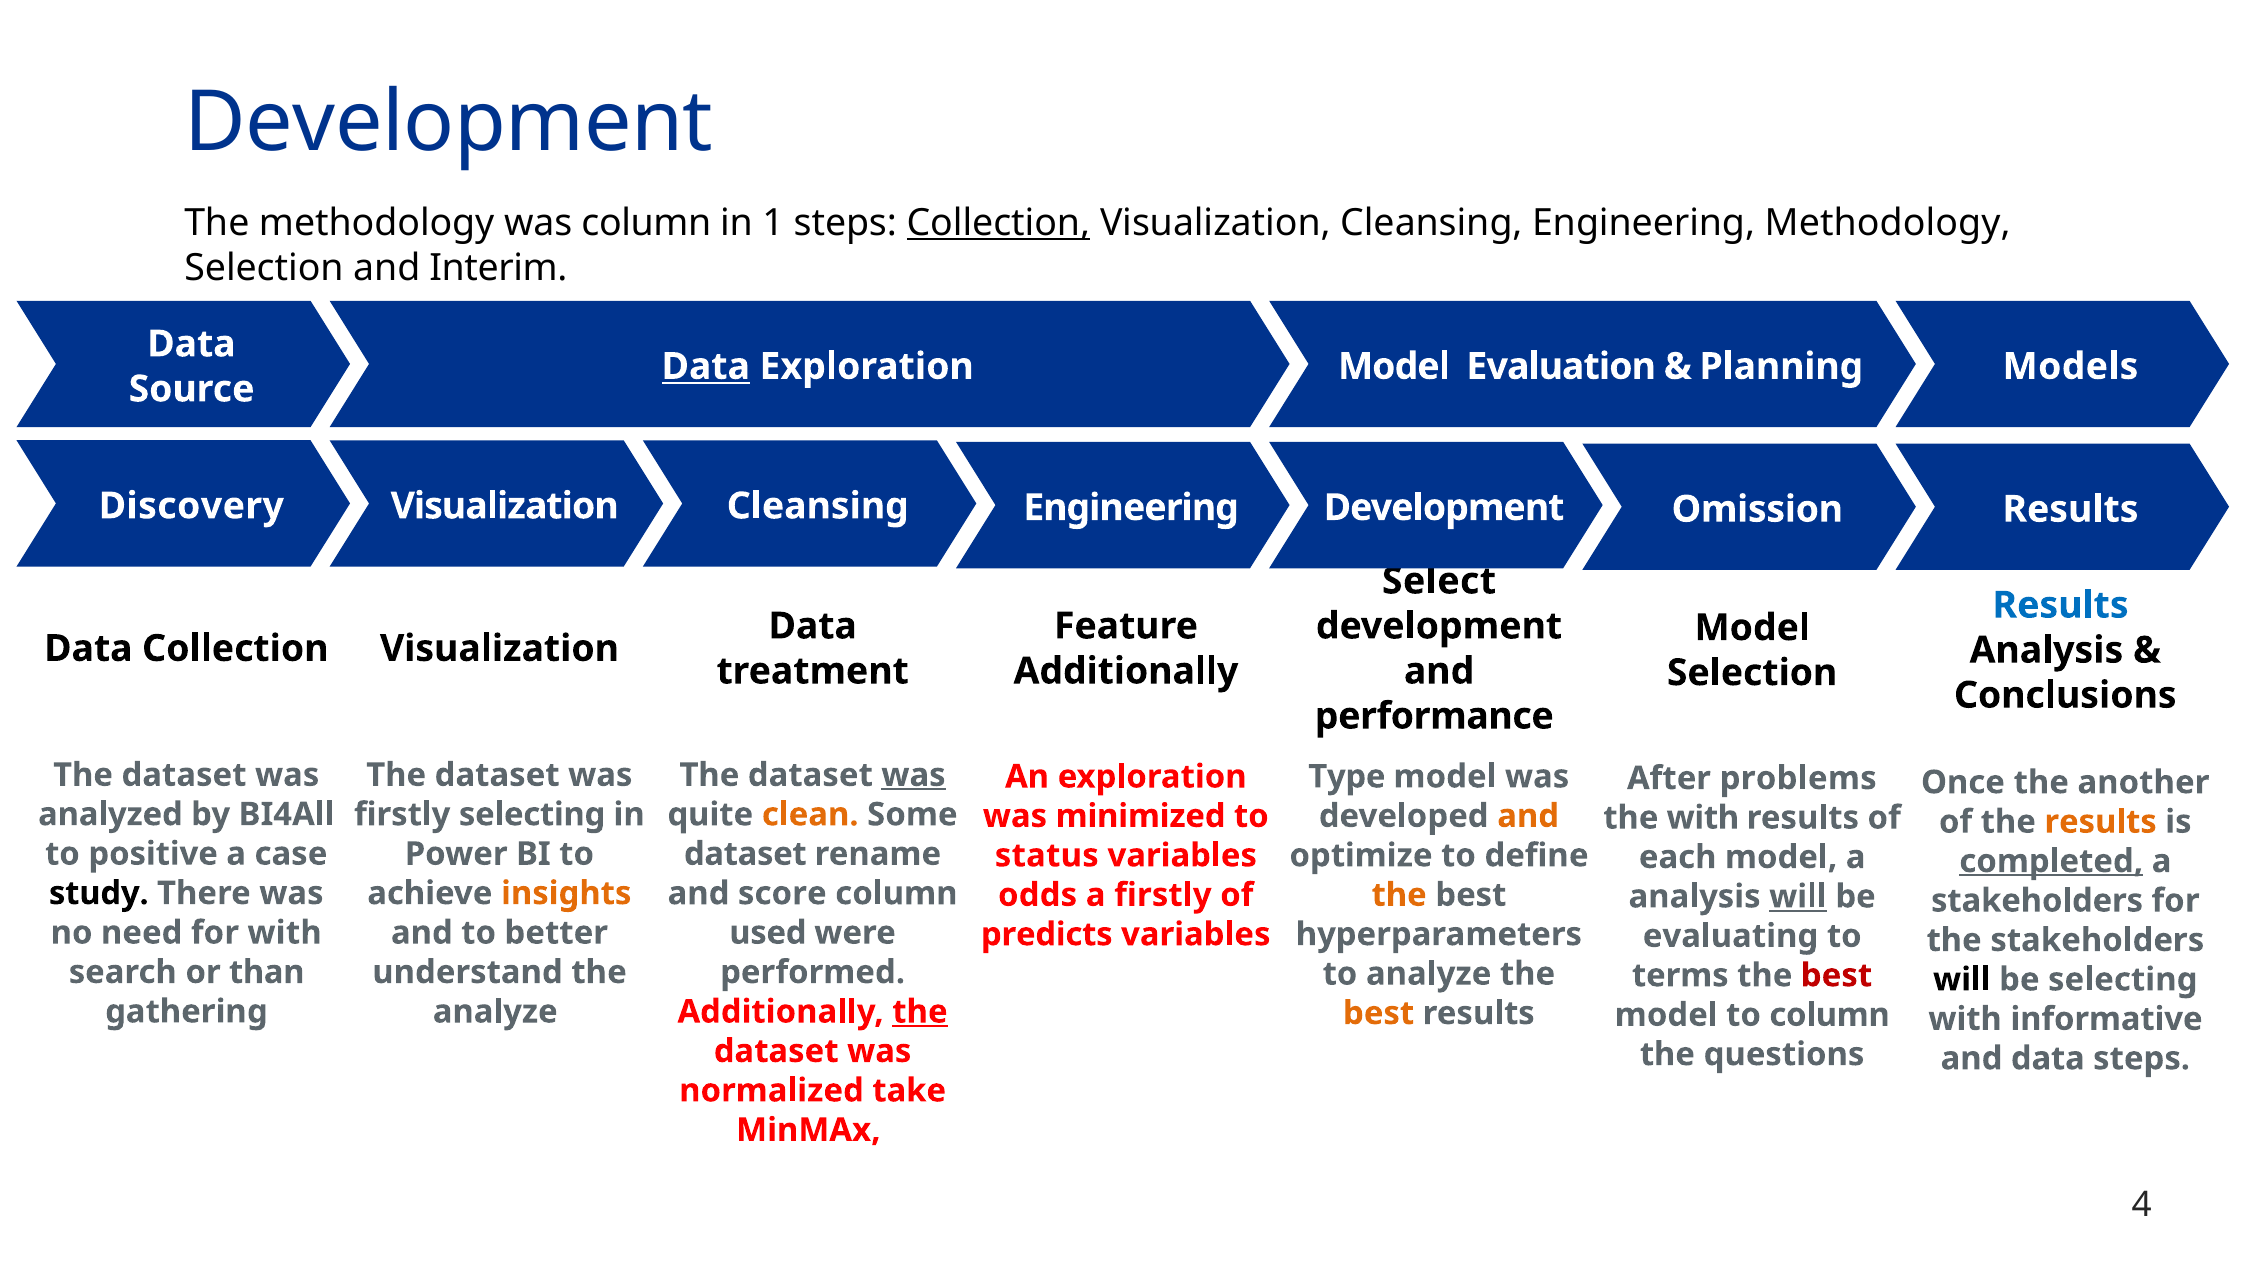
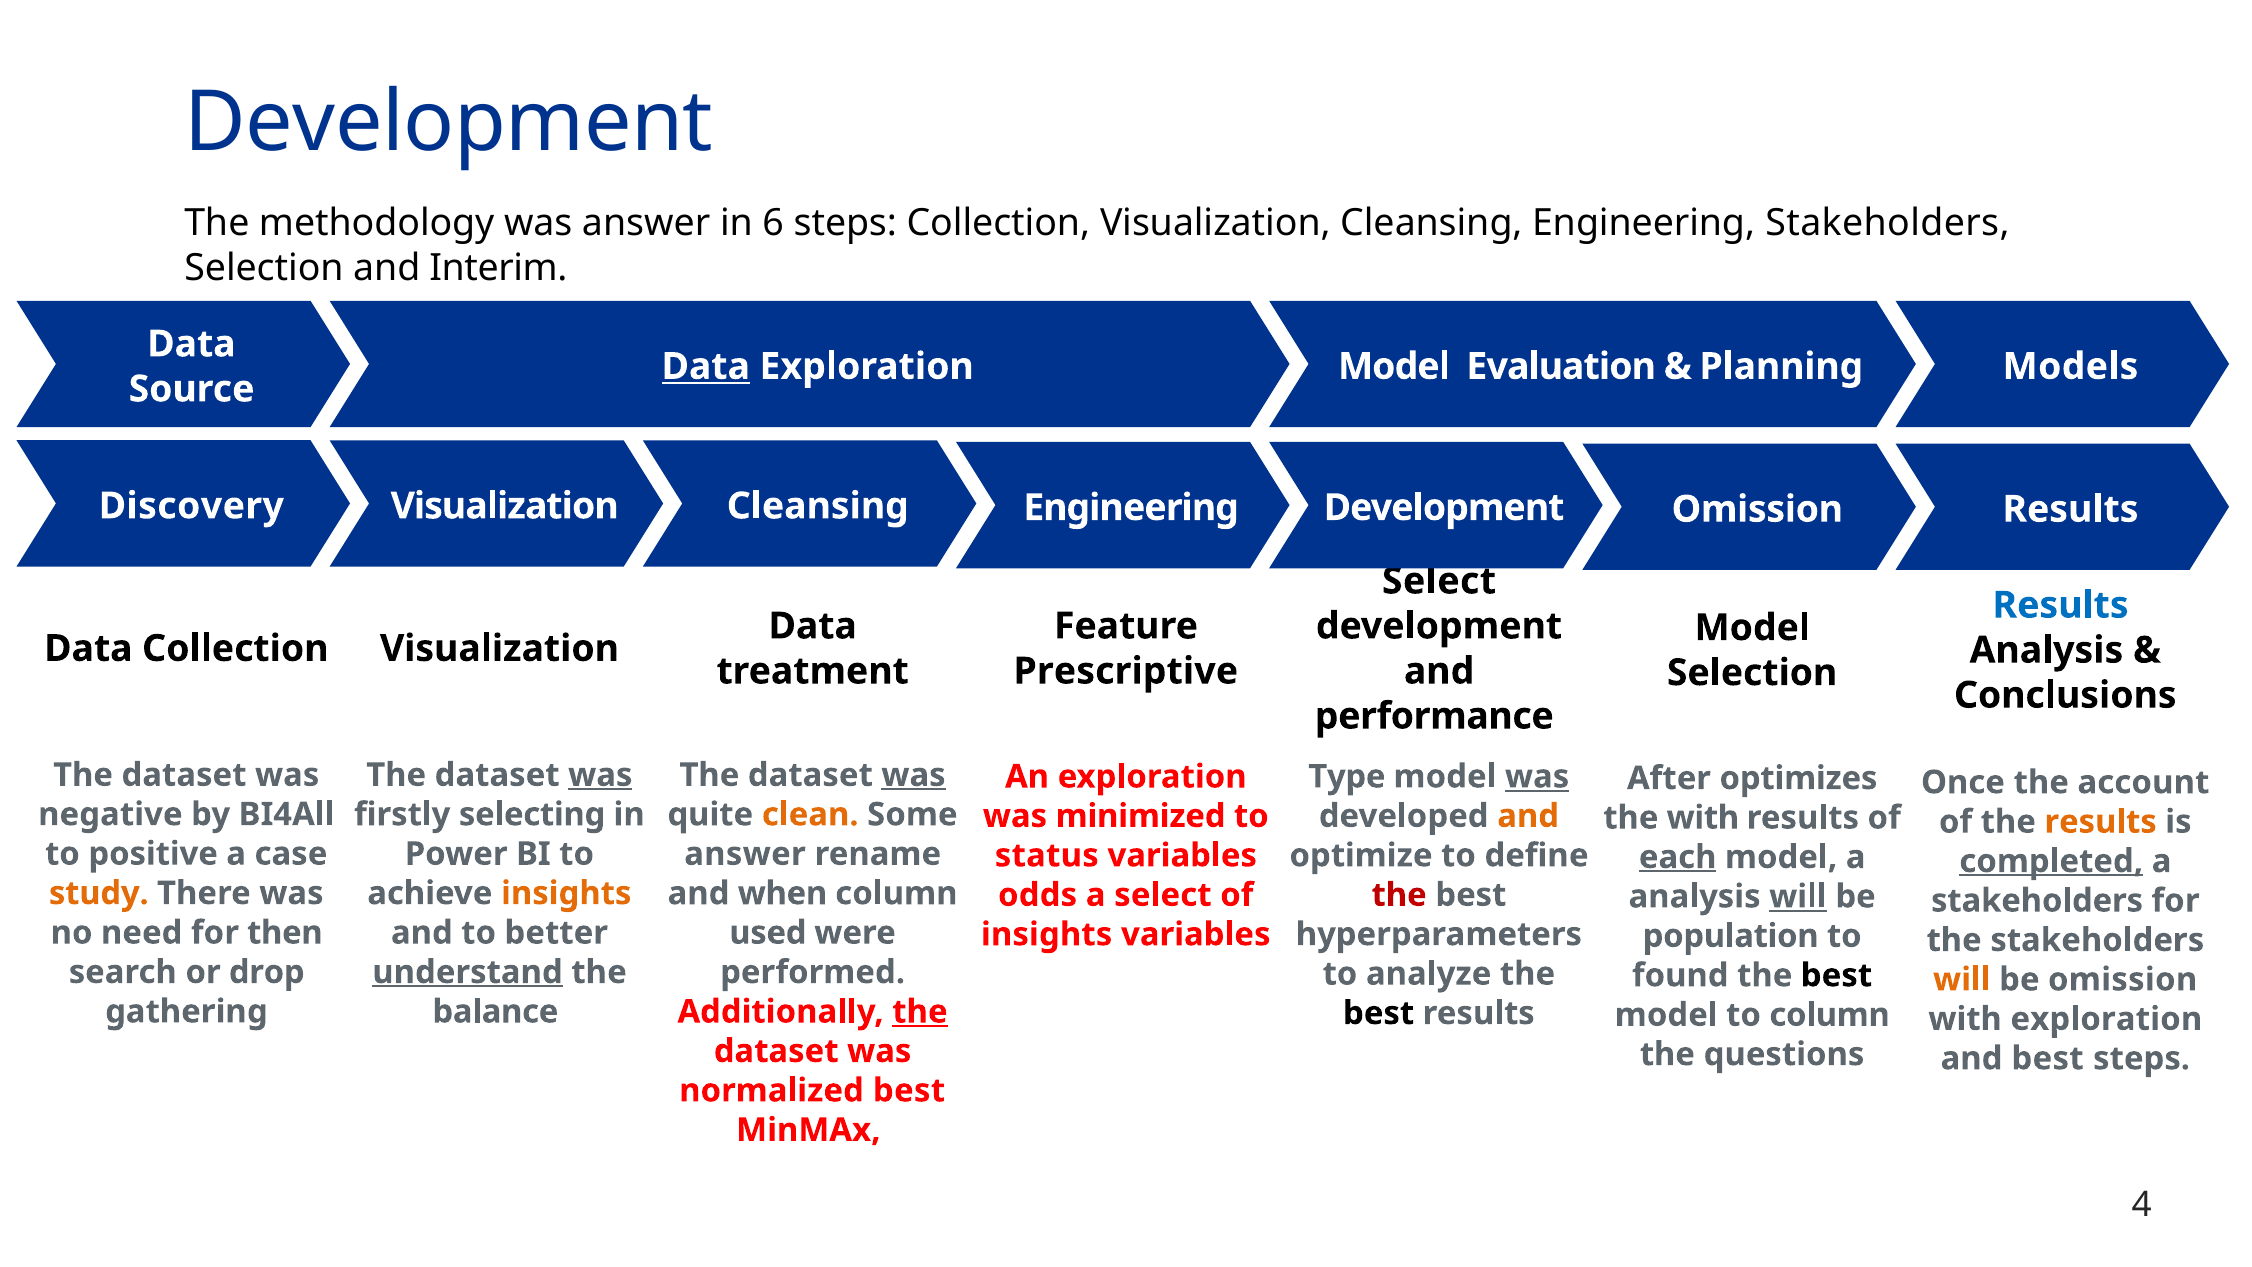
was column: column -> answer
1: 1 -> 6
Collection at (998, 223) underline: present -> none
Engineering Methodology: Methodology -> Stakeholders
Additionally at (1126, 671): Additionally -> Prescriptive
was at (600, 775) underline: none -> present
was at (1537, 776) underline: none -> present
problems: problems -> optimizes
another: another -> account
analyzed: analyzed -> negative
dataset at (745, 854): dataset -> answer
each underline: none -> present
study colour: black -> orange
score: score -> when
a firstly: firstly -> select
the at (1399, 895) colour: orange -> red
for with: with -> then
predicts at (1047, 934): predicts -> insights
evaluating: evaluating -> population
than: than -> drop
understand underline: none -> present
terms: terms -> found
best at (1836, 975) colour: red -> black
will at (1962, 979) colour: black -> orange
be selecting: selecting -> omission
analyze at (495, 1011): analyze -> balance
best at (1379, 1013) colour: orange -> black
with informative: informative -> exploration
and data: data -> best
normalized take: take -> best
